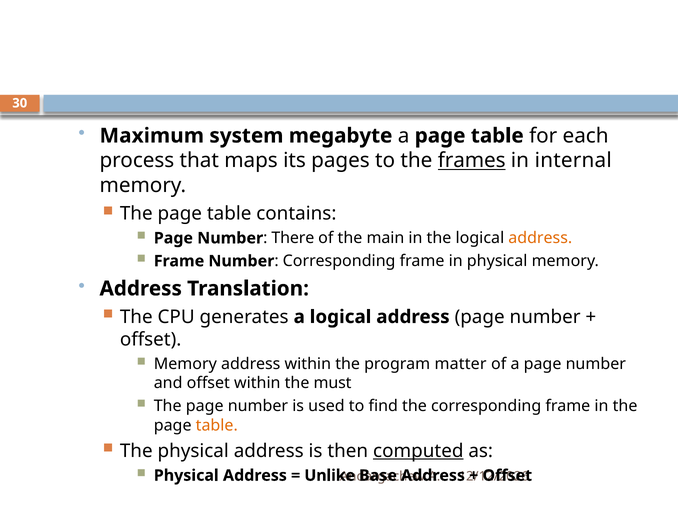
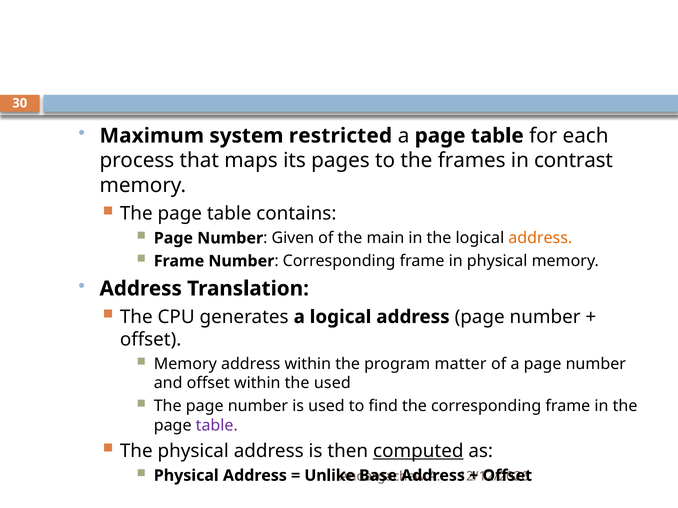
megabyte: megabyte -> restricted
frames underline: present -> none
internal: internal -> contrast
There: There -> Given
the must: must -> used
table at (217, 426) colour: orange -> purple
